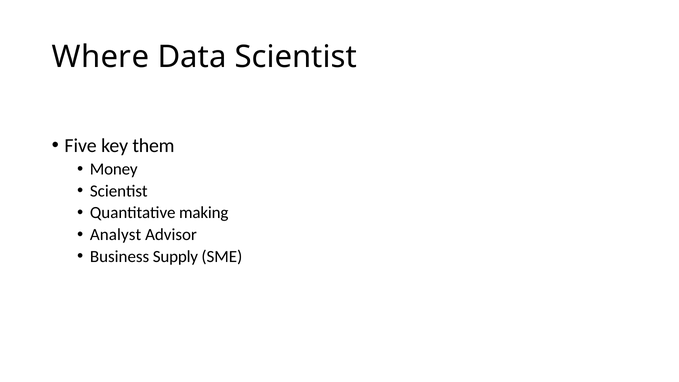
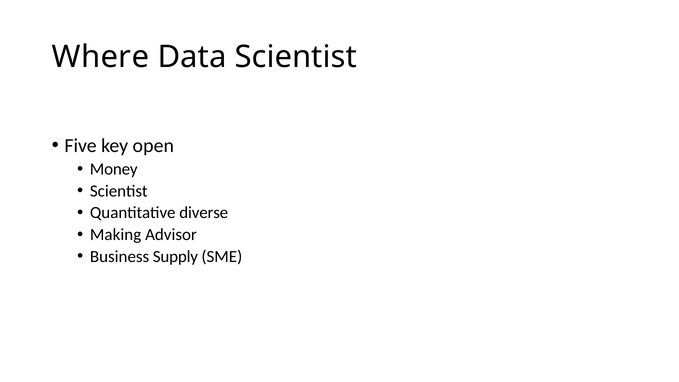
them: them -> open
making: making -> diverse
Analyst: Analyst -> Making
